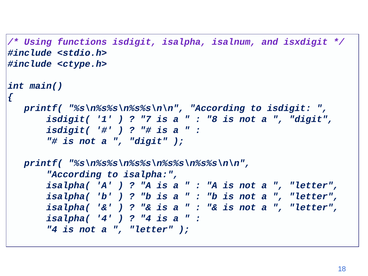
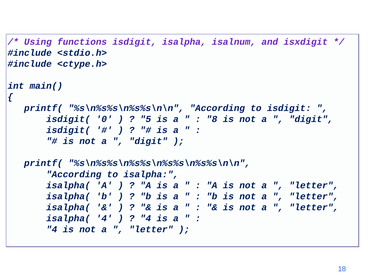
1: 1 -> 0
7: 7 -> 5
